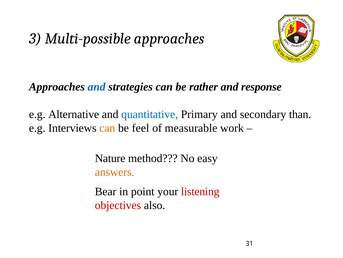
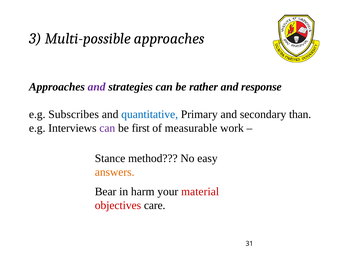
and at (97, 87) colour: blue -> purple
Alternative: Alternative -> Subscribes
can at (107, 128) colour: orange -> purple
feel: feel -> first
Nature: Nature -> Stance
point: point -> harm
listening: listening -> material
also: also -> care
